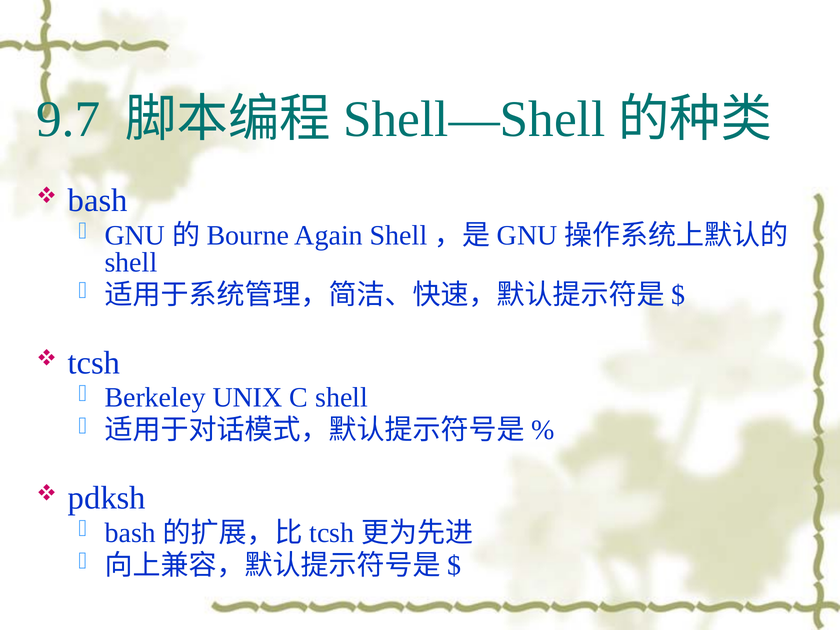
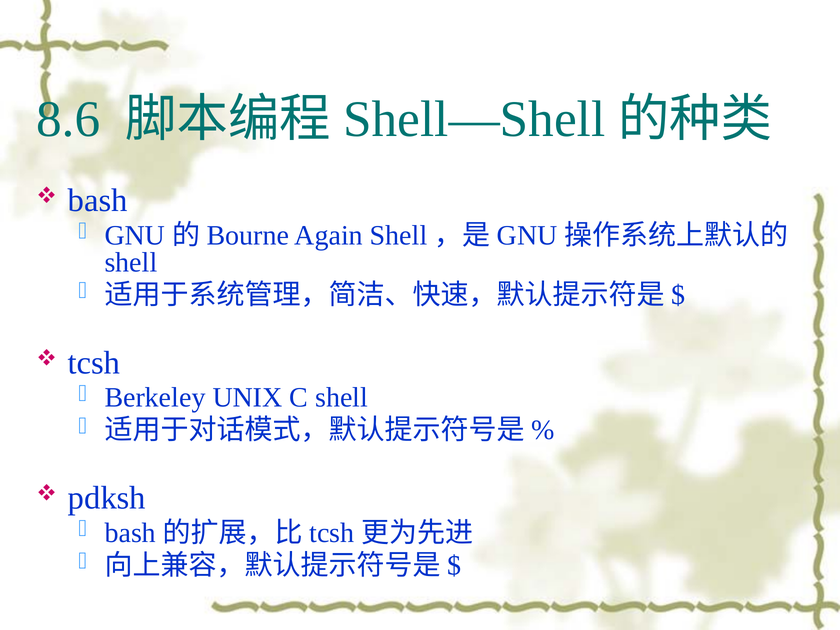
9.7: 9.7 -> 8.6
